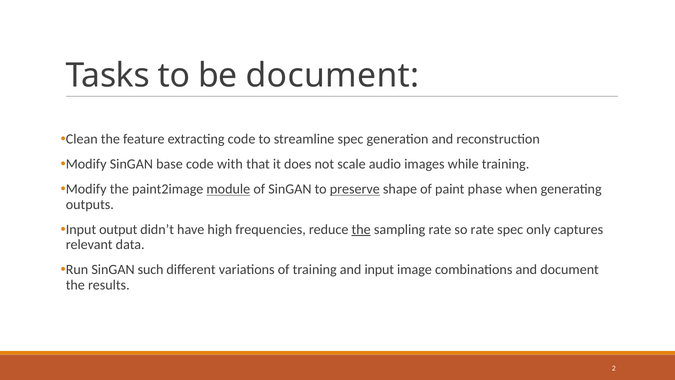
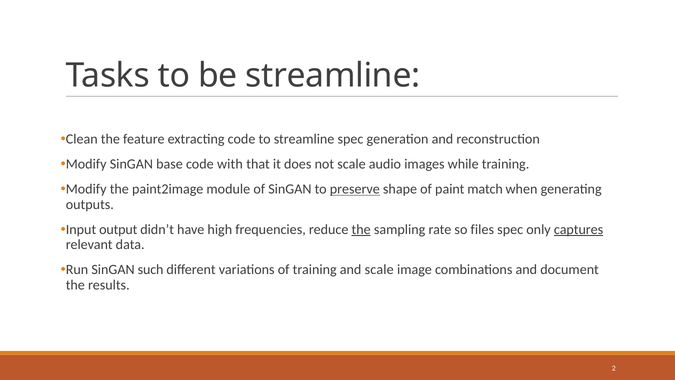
be document: document -> streamline
module underline: present -> none
phase: phase -> match
so rate: rate -> files
captures underline: none -> present
and input: input -> scale
